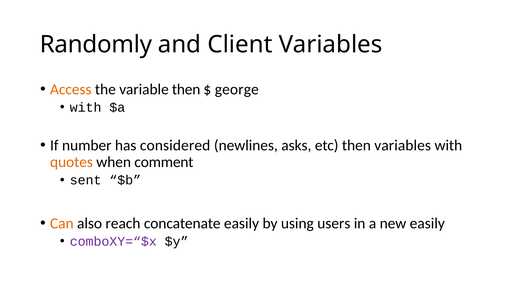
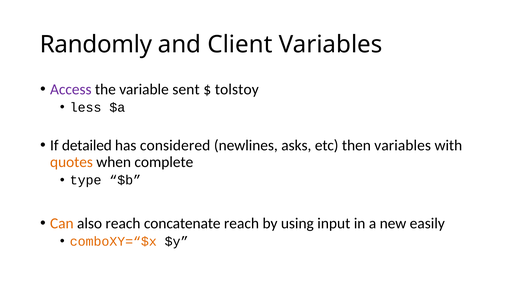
Access colour: orange -> purple
variable then: then -> sent
george: george -> tolstoy
with at (86, 107): with -> less
number: number -> detailed
comment: comment -> complete
sent: sent -> type
concatenate easily: easily -> reach
users: users -> input
comboXY=“$x colour: purple -> orange
